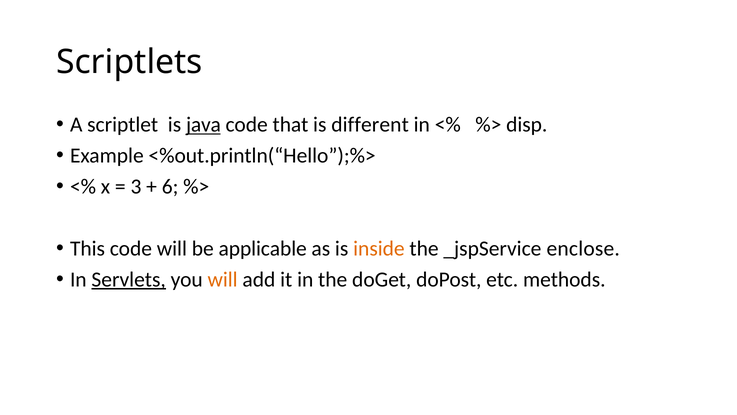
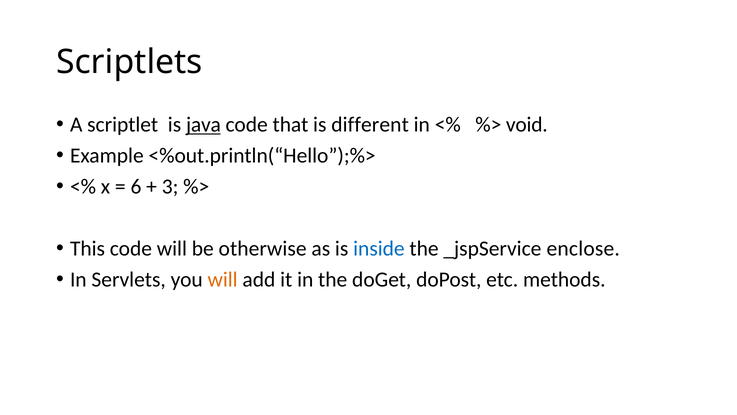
disp: disp -> void
3: 3 -> 6
6: 6 -> 3
applicable: applicable -> otherwise
inside colour: orange -> blue
Servlets underline: present -> none
